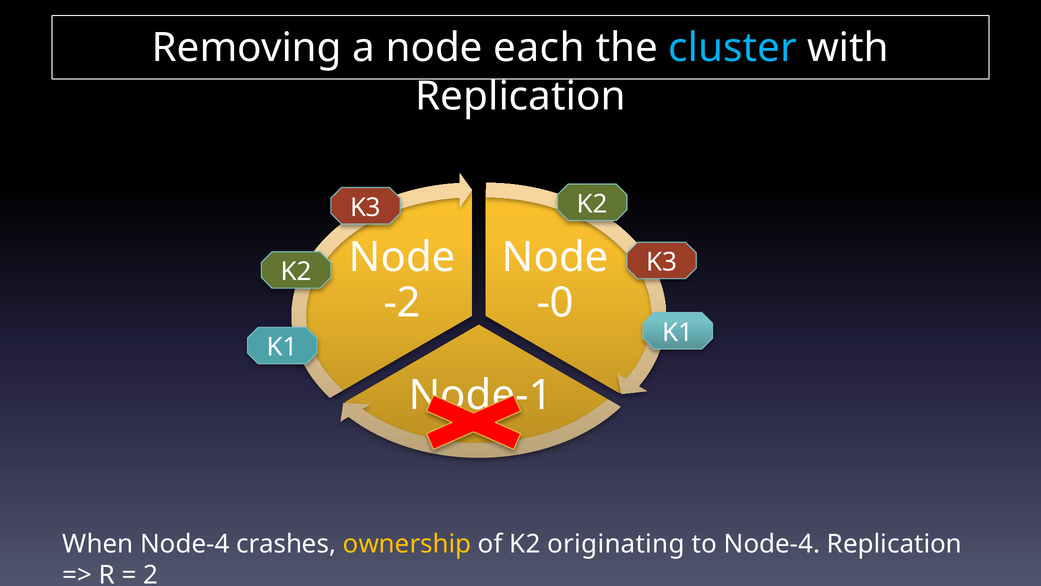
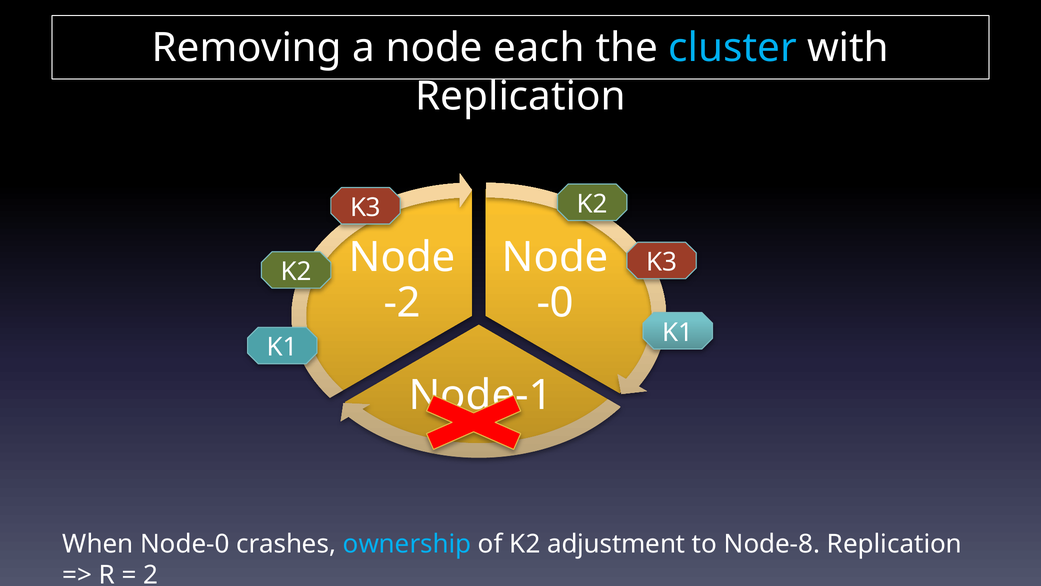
When Node-4: Node-4 -> Node-0
ownership colour: yellow -> light blue
originating: originating -> adjustment
to Node-4: Node-4 -> Node-8
